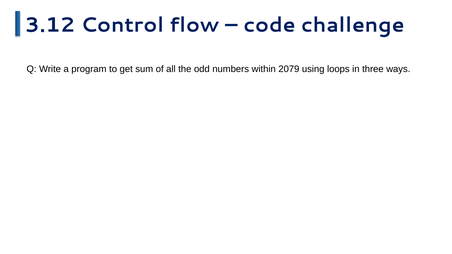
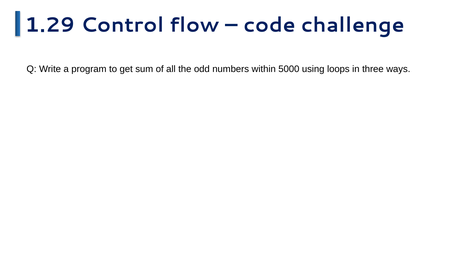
3.12: 3.12 -> 1.29
2079: 2079 -> 5000
